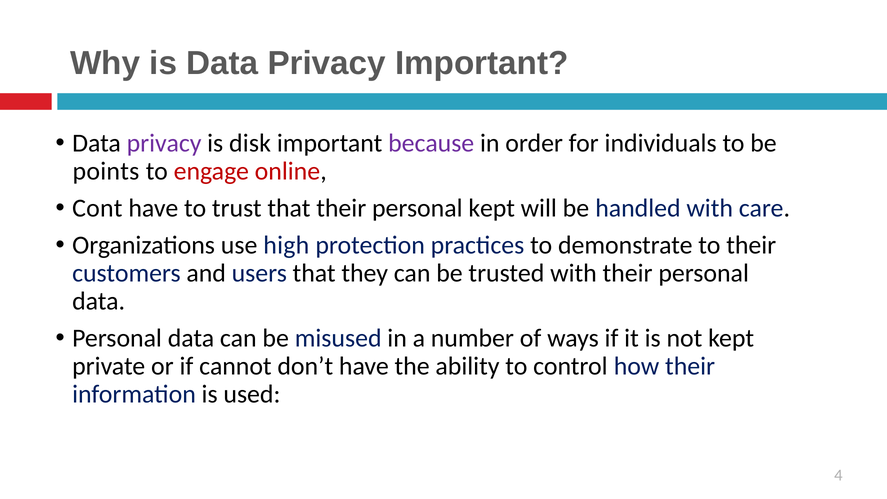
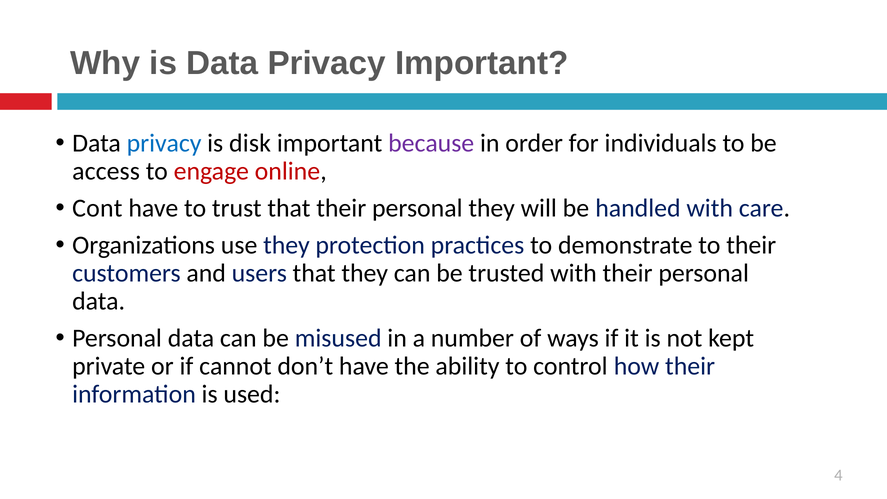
privacy at (164, 143) colour: purple -> blue
points: points -> access
personal kept: kept -> they
use high: high -> they
